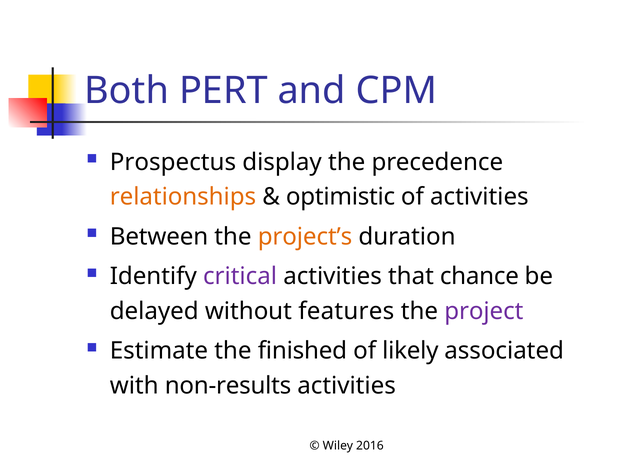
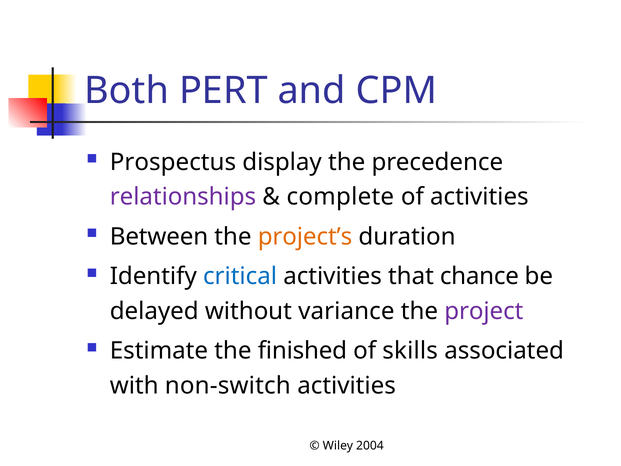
relationships colour: orange -> purple
optimistic: optimistic -> complete
critical colour: purple -> blue
features: features -> variance
likely: likely -> skills
non-results: non-results -> non-switch
2016: 2016 -> 2004
